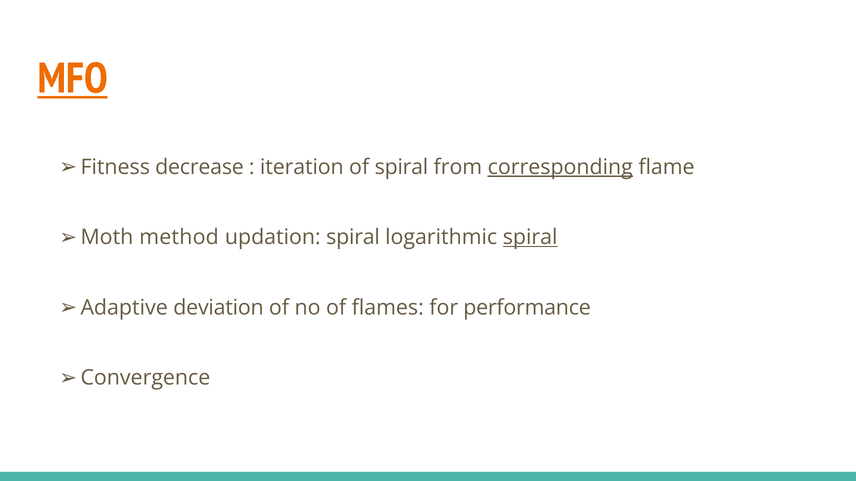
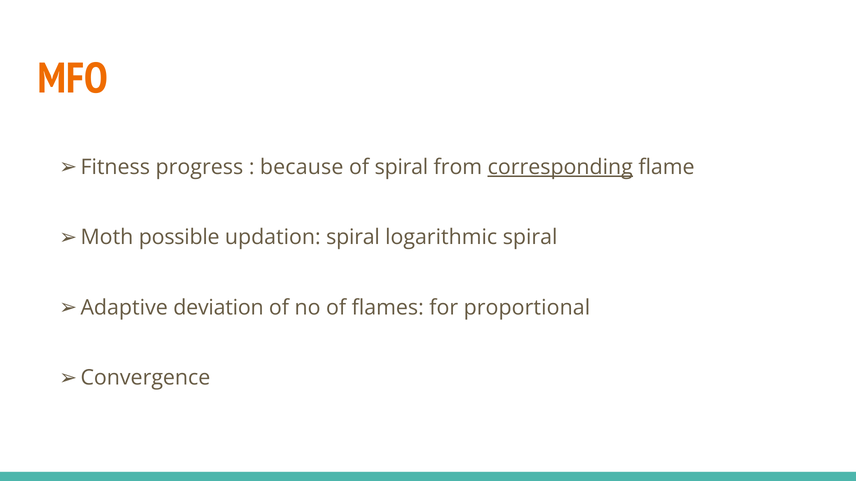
MFO underline: present -> none
decrease: decrease -> progress
iteration: iteration -> because
method: method -> possible
spiral at (530, 238) underline: present -> none
performance: performance -> proportional
